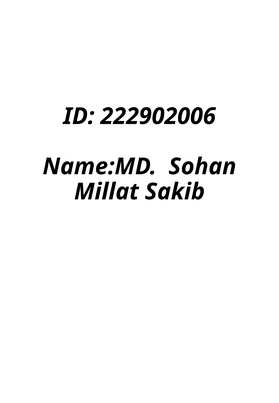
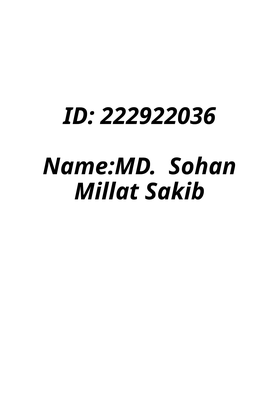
222902006: 222902006 -> 222922036
